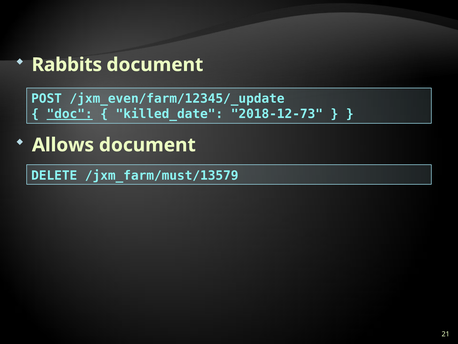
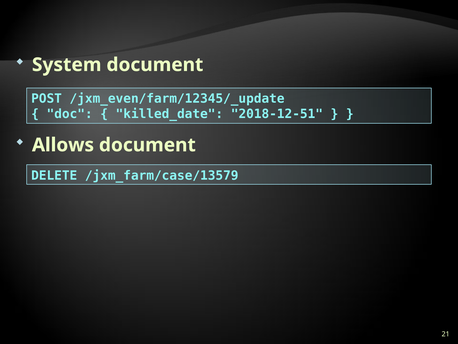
Rabbits: Rabbits -> System
doc underline: present -> none
2018-12-73: 2018-12-73 -> 2018-12-51
/jxm_farm/must/13579: /jxm_farm/must/13579 -> /jxm_farm/case/13579
